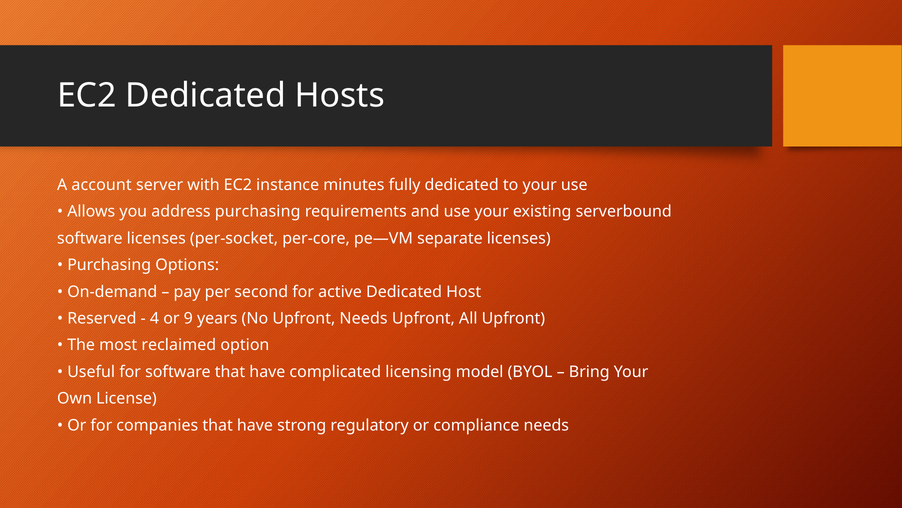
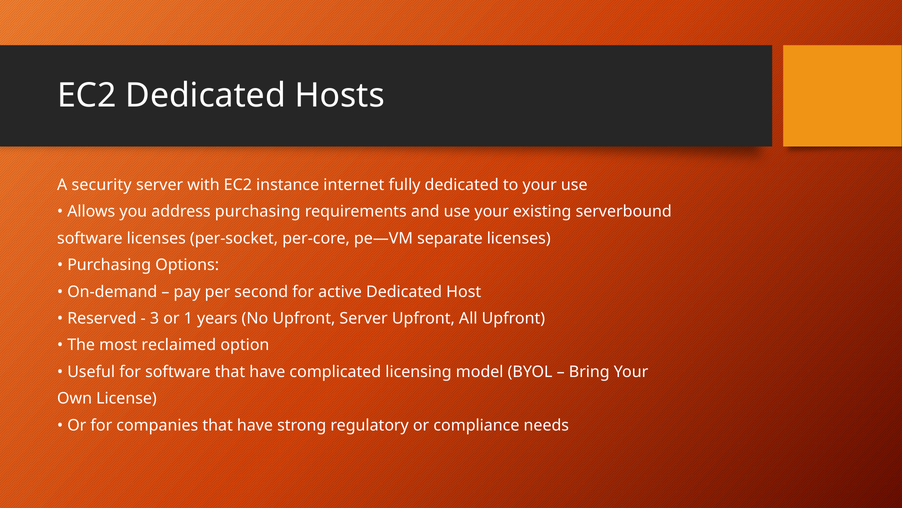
account: account -> security
minutes: minutes -> internet
4: 4 -> 3
9: 9 -> 1
Upfront Needs: Needs -> Server
